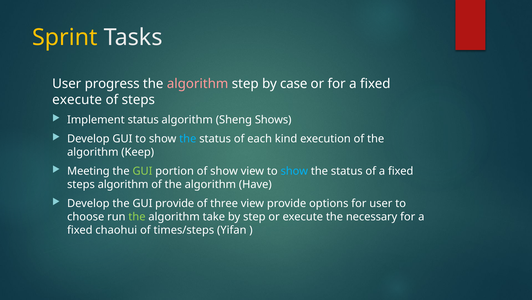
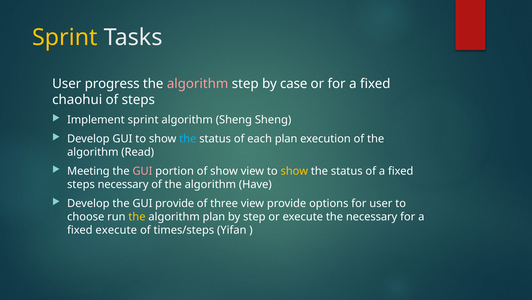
execute at (77, 100): execute -> chaohui
Implement status: status -> sprint
Sheng Shows: Shows -> Sheng
each kind: kind -> plan
Keep: Keep -> Read
GUI at (142, 171) colour: light green -> pink
show at (294, 171) colour: light blue -> yellow
steps algorithm: algorithm -> necessary
the at (137, 216) colour: light green -> yellow
algorithm take: take -> plan
fixed chaohui: chaohui -> execute
